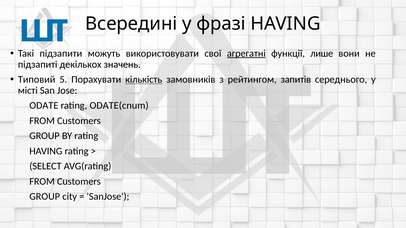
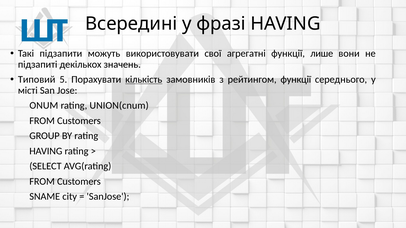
агрегатні underline: present -> none
рейтингом запитів: запитів -> функції
ODATE: ODATE -> ONUM
ODATE(cnum: ODATE(cnum -> UNION(cnum
GROUP at (45, 197): GROUP -> SNAME
